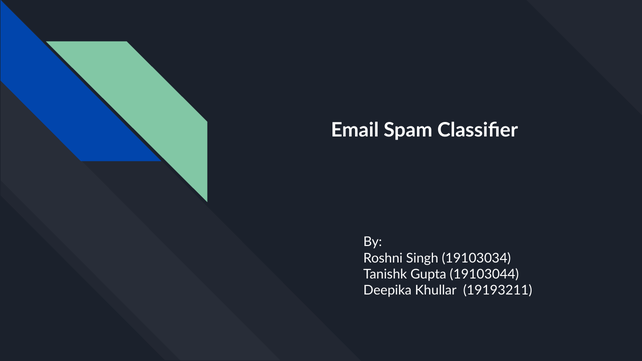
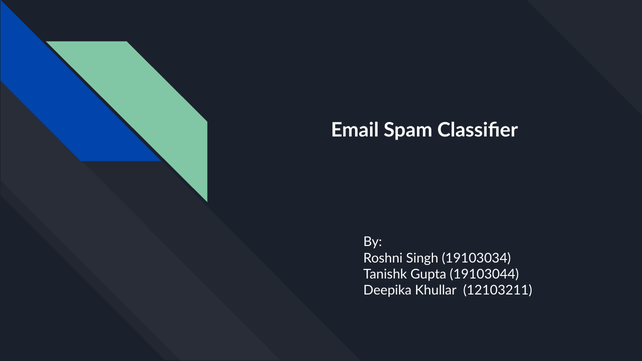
19193211: 19193211 -> 12103211
